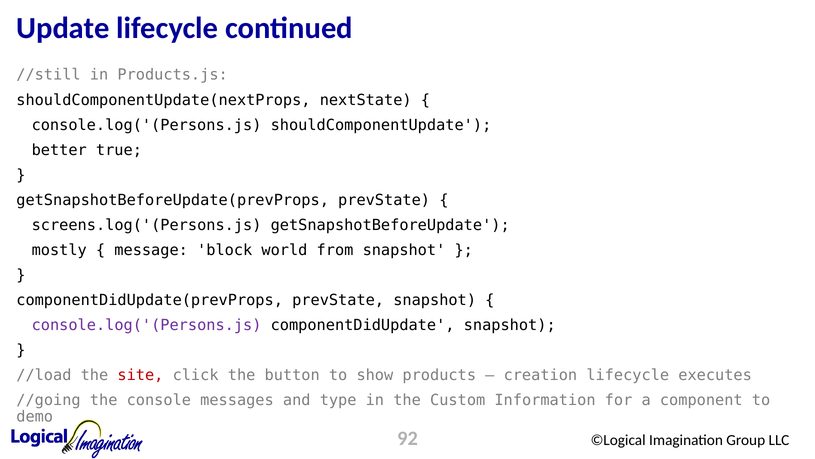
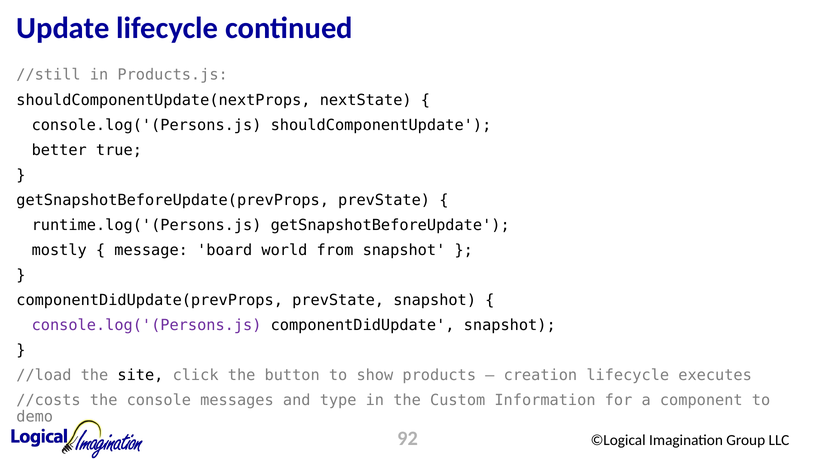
screens.log('(Persons.js: screens.log('(Persons.js -> runtime.log('(Persons.js
block: block -> board
site colour: red -> black
//going: //going -> //costs
